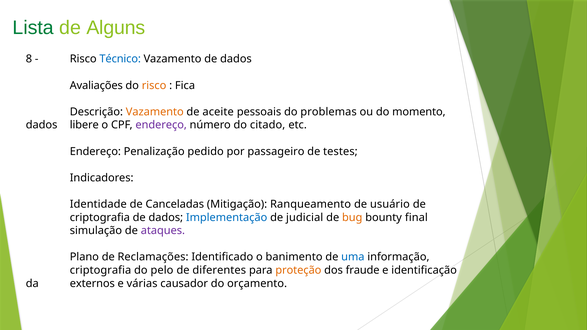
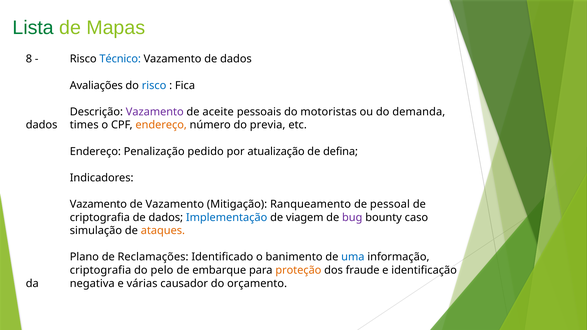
Alguns: Alguns -> Mapas
risco at (154, 85) colour: orange -> blue
Vazamento at (155, 112) colour: orange -> purple
problemas: problemas -> motoristas
momento: momento -> demanda
libere: libere -> times
endereço at (161, 125) colour: purple -> orange
citado: citado -> previa
passageiro: passageiro -> atualização
testes: testes -> defina
Identidade at (98, 204): Identidade -> Vazamento
de Canceladas: Canceladas -> Vazamento
usuário: usuário -> pessoal
judicial: judicial -> viagem
bug colour: orange -> purple
final: final -> caso
ataques colour: purple -> orange
diferentes: diferentes -> embarque
externos: externos -> negativa
